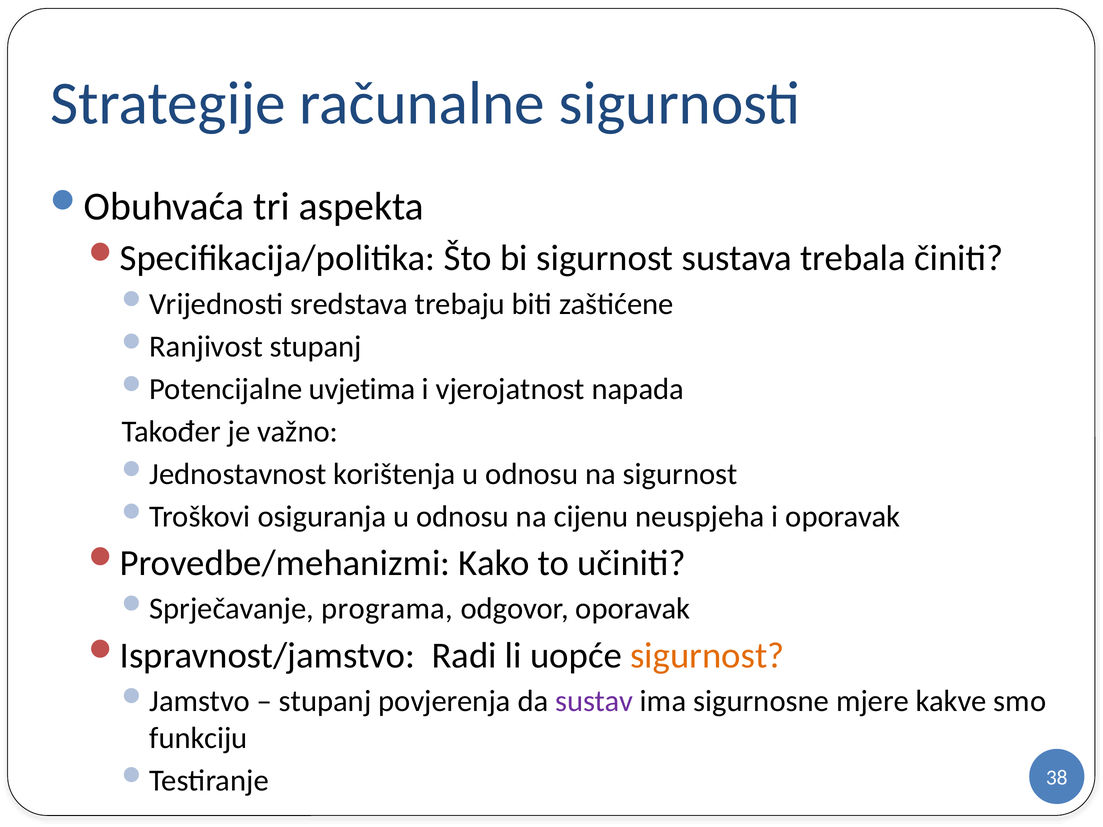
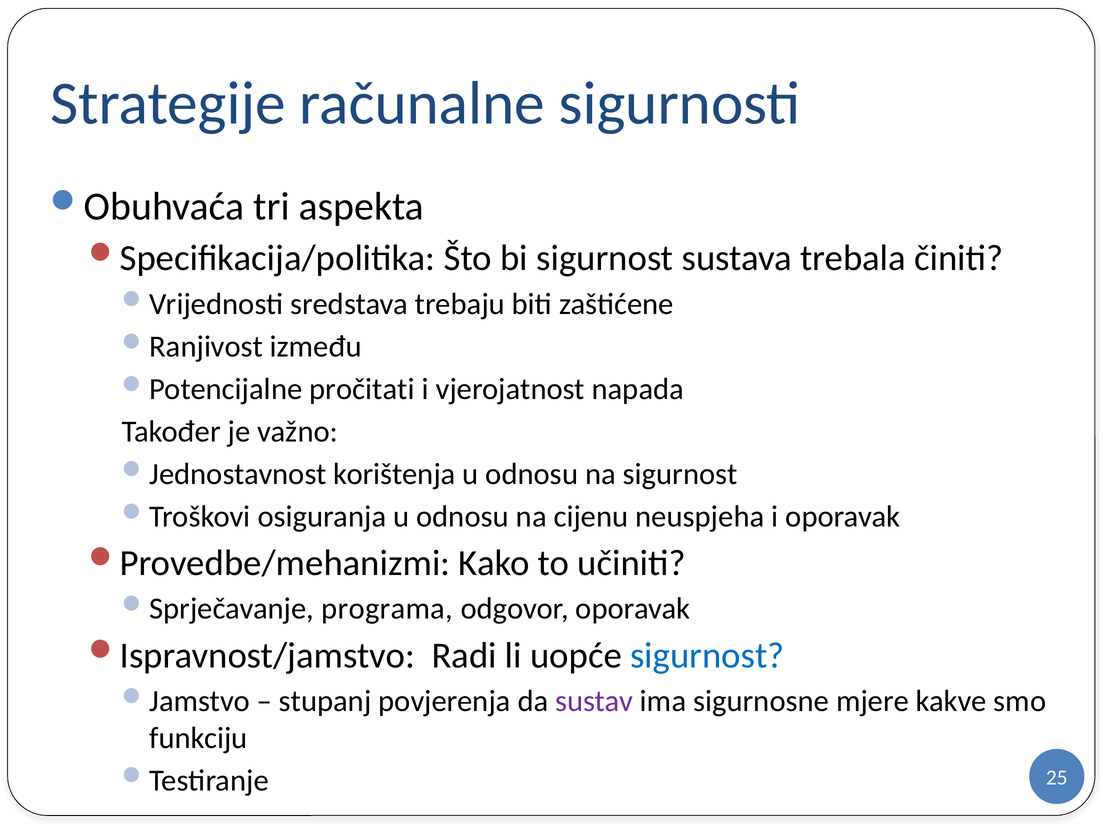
stupanj at (316, 347): stupanj -> između
uvjetima: uvjetima -> pročitati
sigurnost at (707, 656) colour: orange -> blue
38: 38 -> 25
